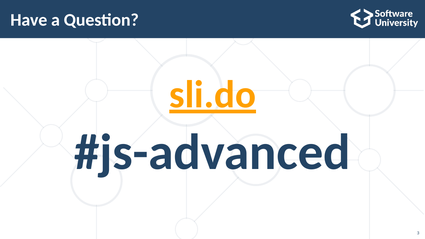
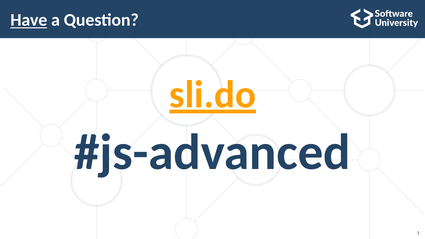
Have underline: none -> present
